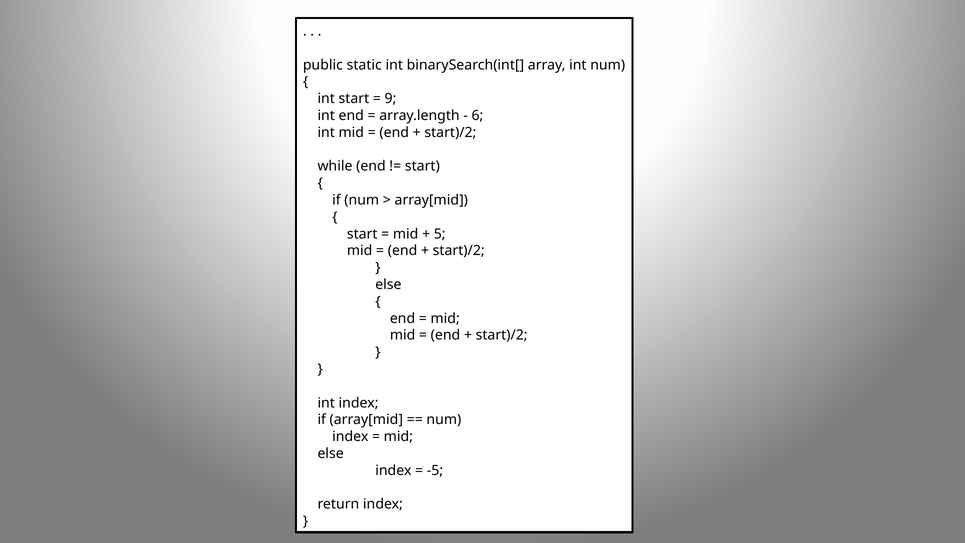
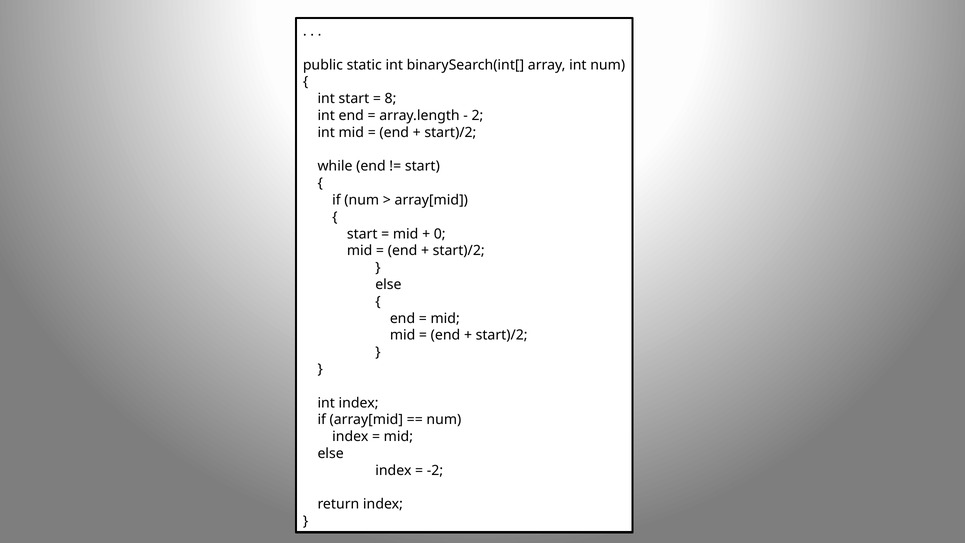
9: 9 -> 8
6: 6 -> 2
5: 5 -> 0
-5: -5 -> -2
